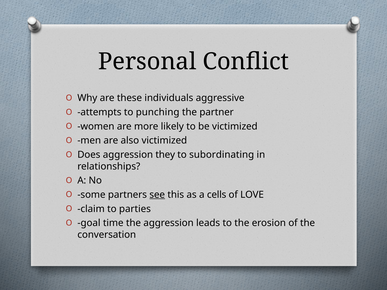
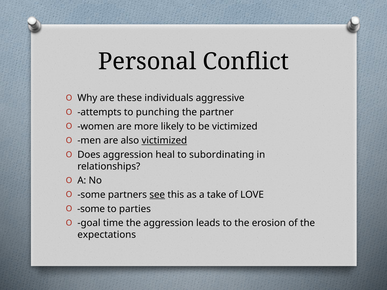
victimized at (164, 141) underline: none -> present
they: they -> heal
cells: cells -> take
claim at (91, 209): claim -> some
conversation: conversation -> expectations
